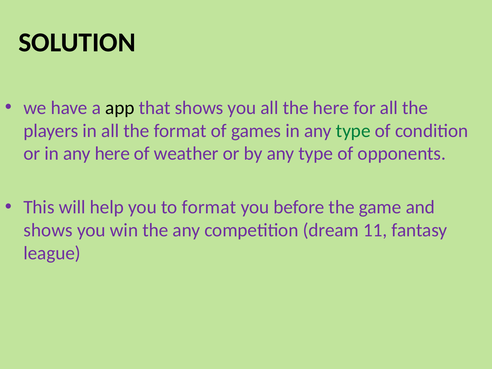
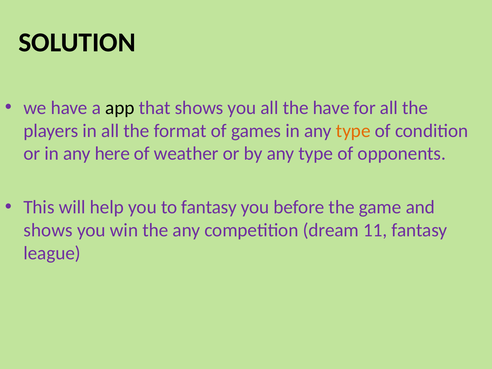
the here: here -> have
type at (353, 131) colour: green -> orange
to format: format -> fantasy
